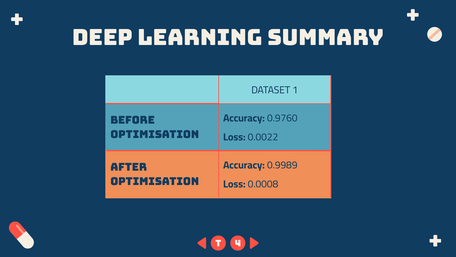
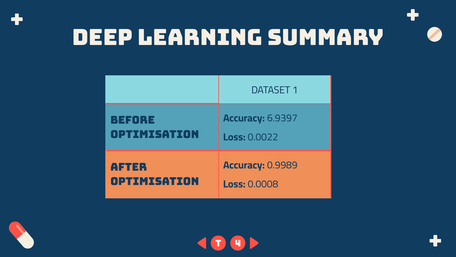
0.9760: 0.9760 -> 6.9397
